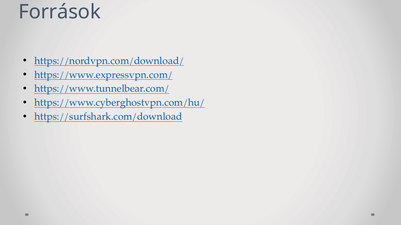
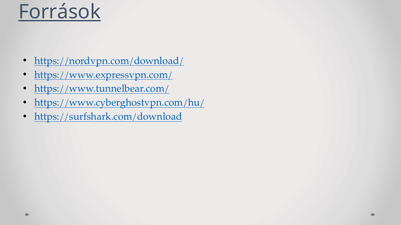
Források underline: none -> present
